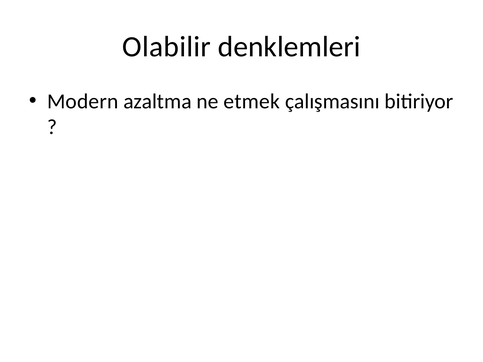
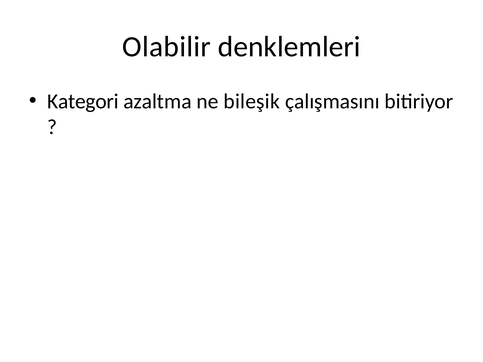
Modern: Modern -> Kategori
etmek: etmek -> bileşik
